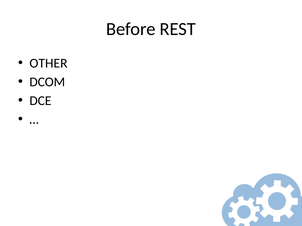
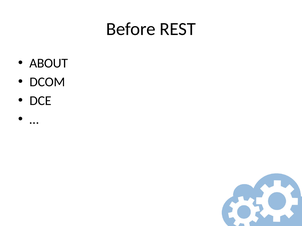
OTHER: OTHER -> ABOUT
